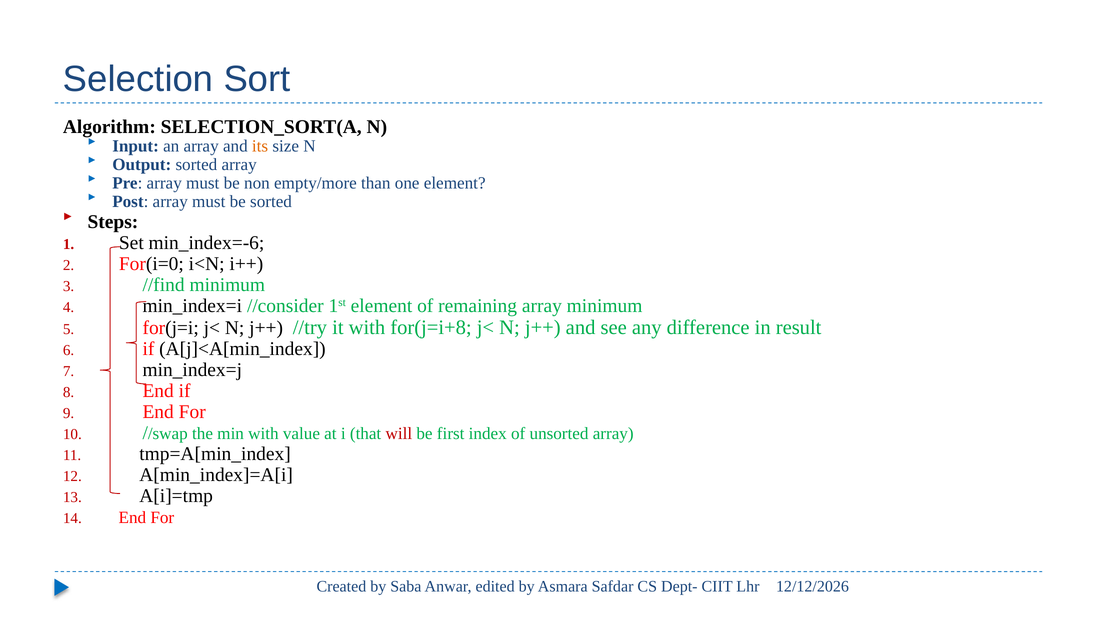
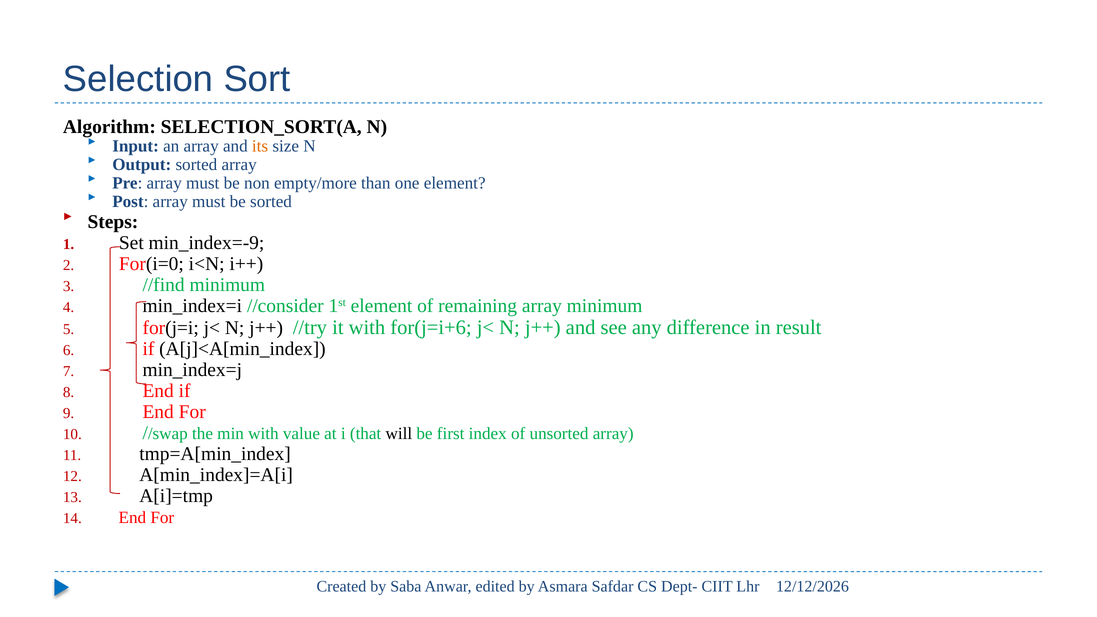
min_index=-6: min_index=-6 -> min_index=-9
for(j=i+8: for(j=i+8 -> for(j=i+6
will colour: red -> black
